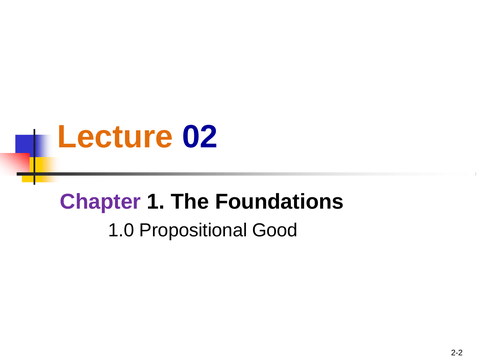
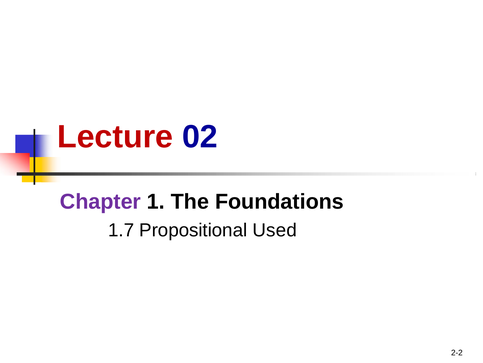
Lecture colour: orange -> red
1.0: 1.0 -> 1.7
Good: Good -> Used
